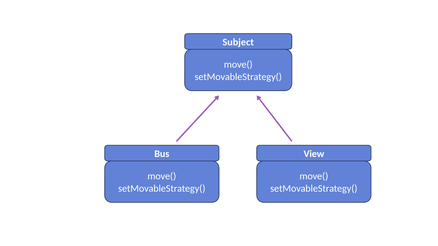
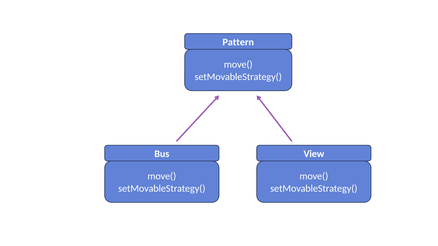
Subject: Subject -> Pattern
